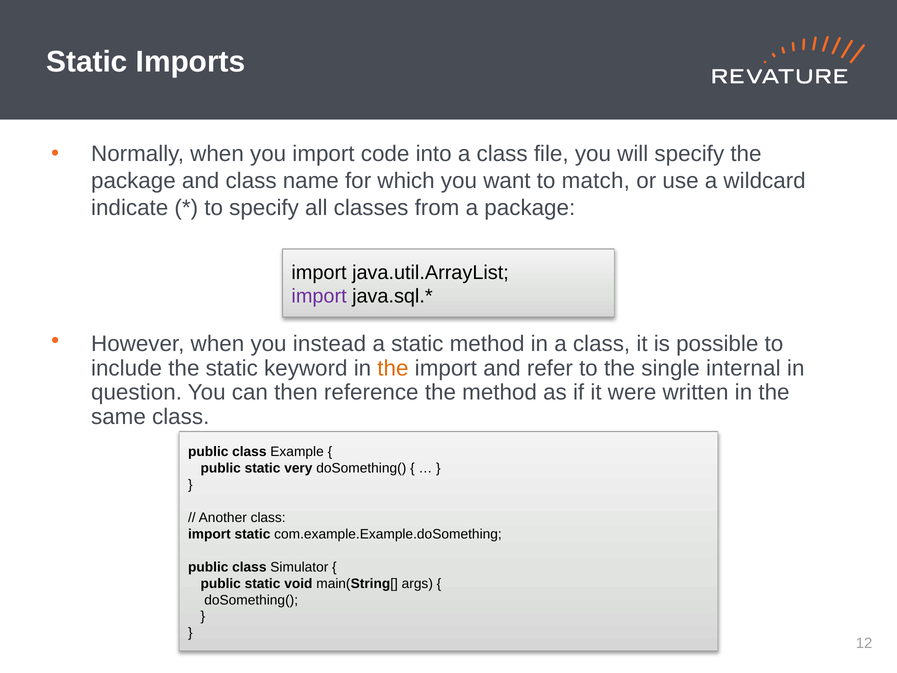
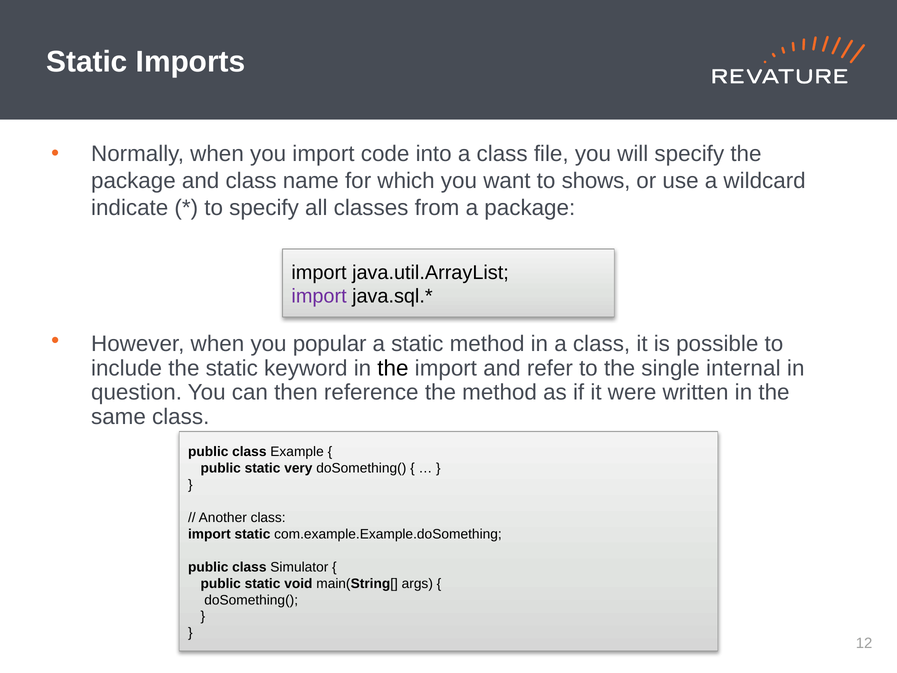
match: match -> shows
instead: instead -> popular
the at (393, 368) colour: orange -> black
